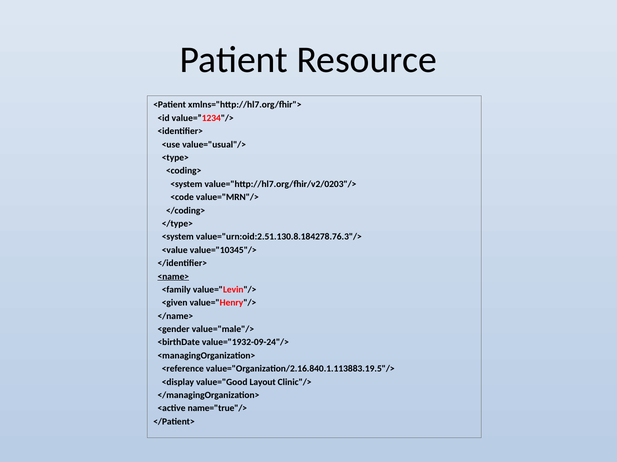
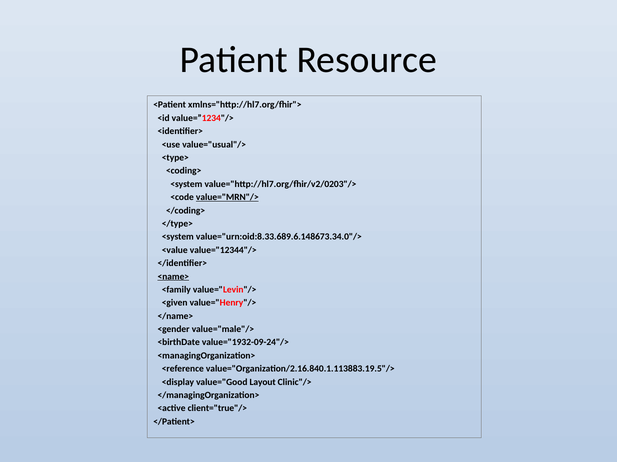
value="MRN"/> underline: none -> present
value="urn:oid:2.51.130.8.184278.76.3"/>: value="urn:oid:2.51.130.8.184278.76.3"/> -> value="urn:oid:8.33.689.6.148673.34.0"/>
value="10345"/>: value="10345"/> -> value="12344"/>
name="true"/>: name="true"/> -> client="true"/>
